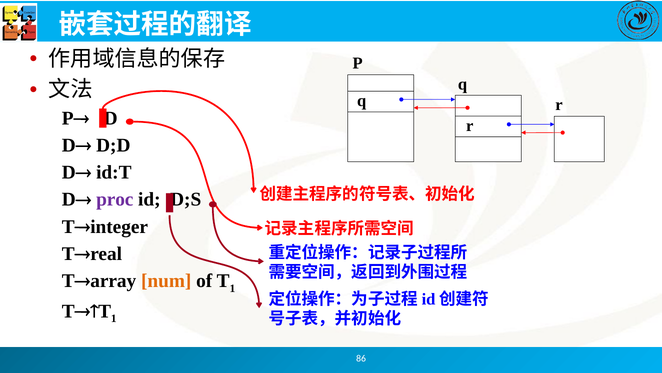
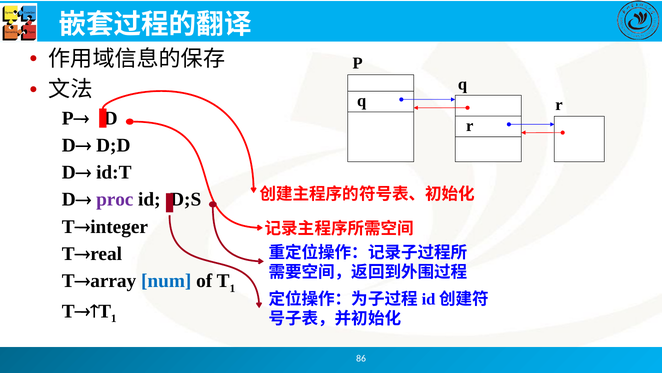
num colour: orange -> blue
